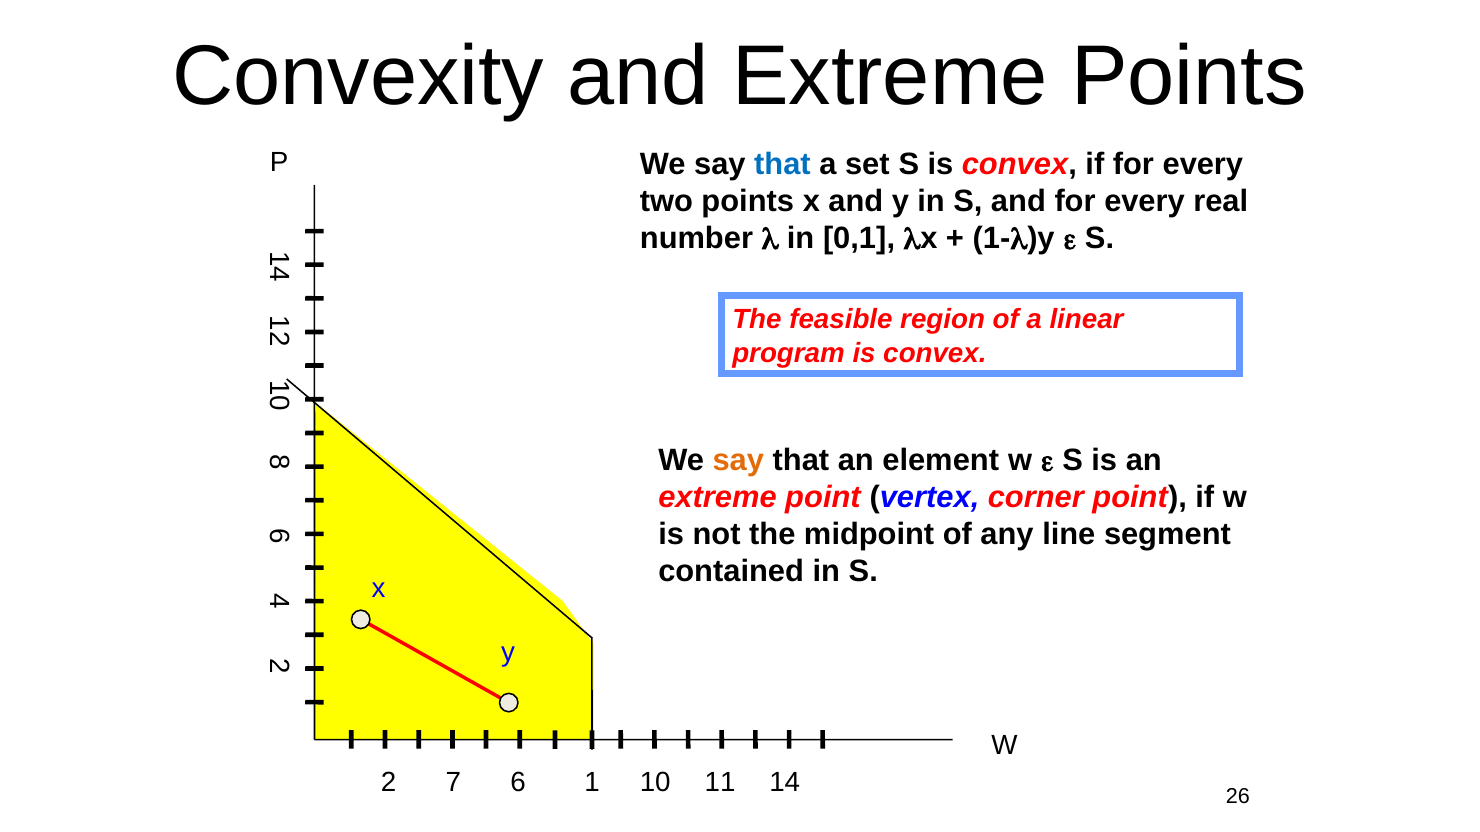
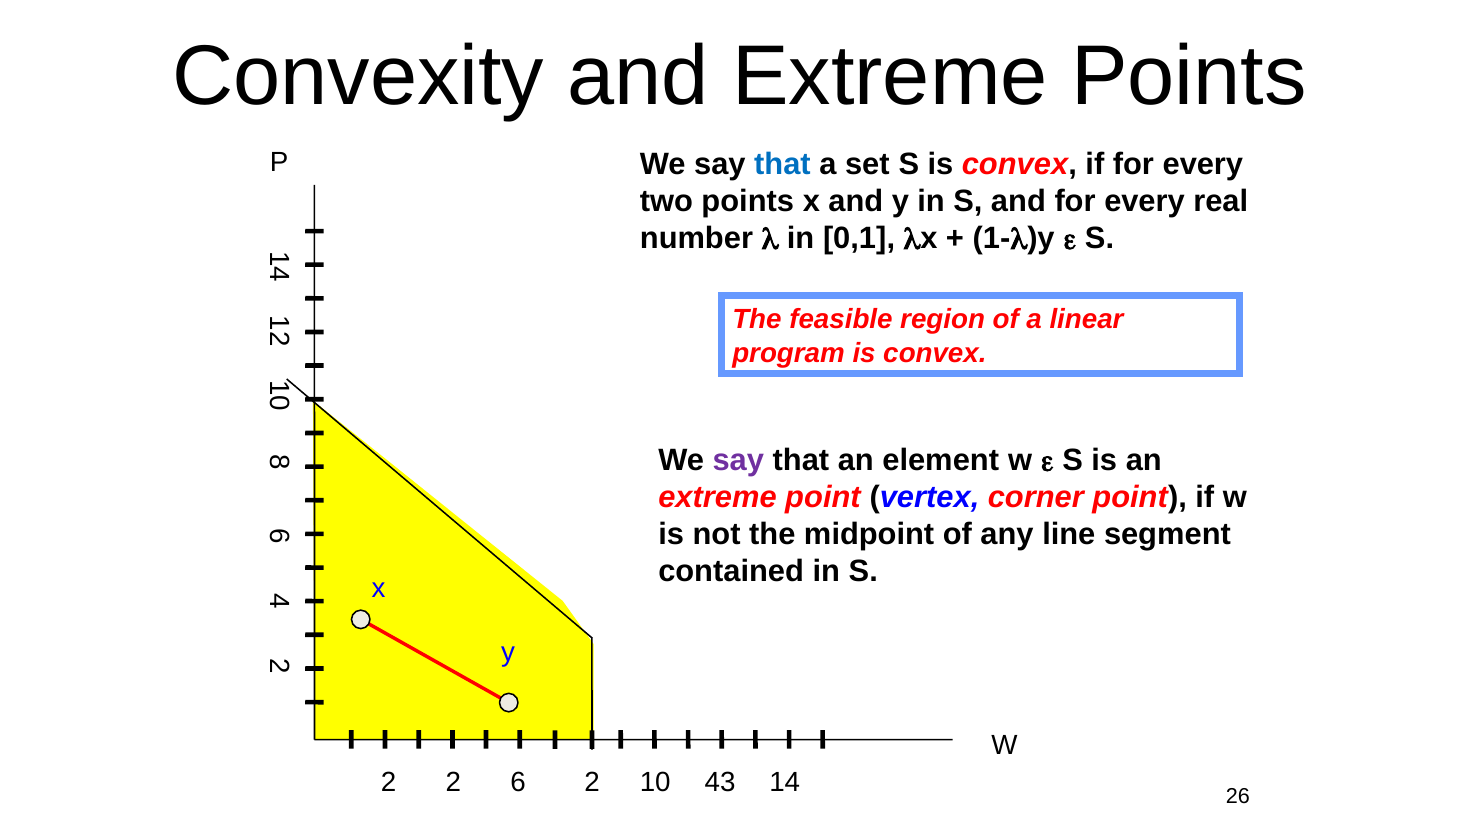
say at (738, 461) colour: orange -> purple
2 7: 7 -> 2
6 1: 1 -> 2
11: 11 -> 43
